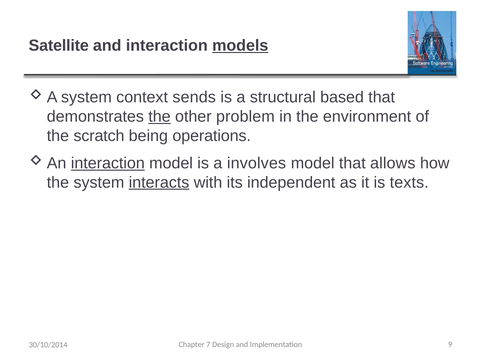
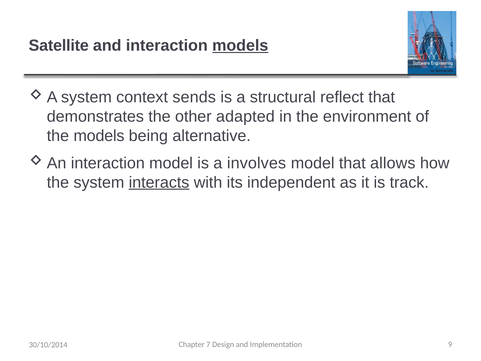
based: based -> reflect
the at (160, 117) underline: present -> none
problem: problem -> adapted
the scratch: scratch -> models
operations: operations -> alternative
interaction at (108, 163) underline: present -> none
texts: texts -> track
